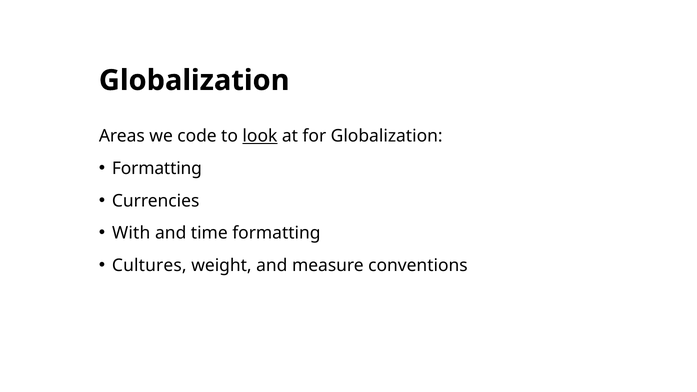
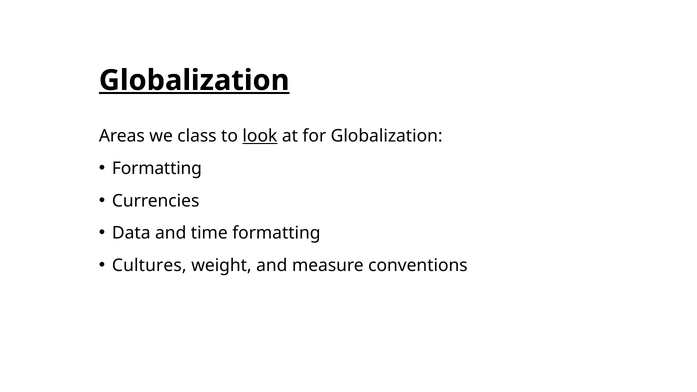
Globalization at (194, 80) underline: none -> present
code: code -> class
With: With -> Data
